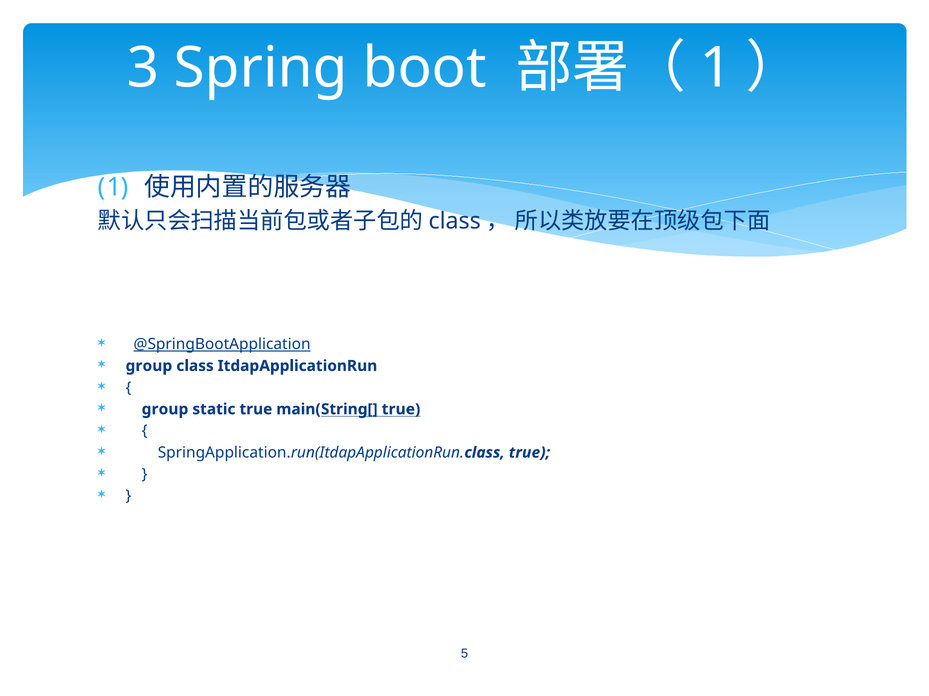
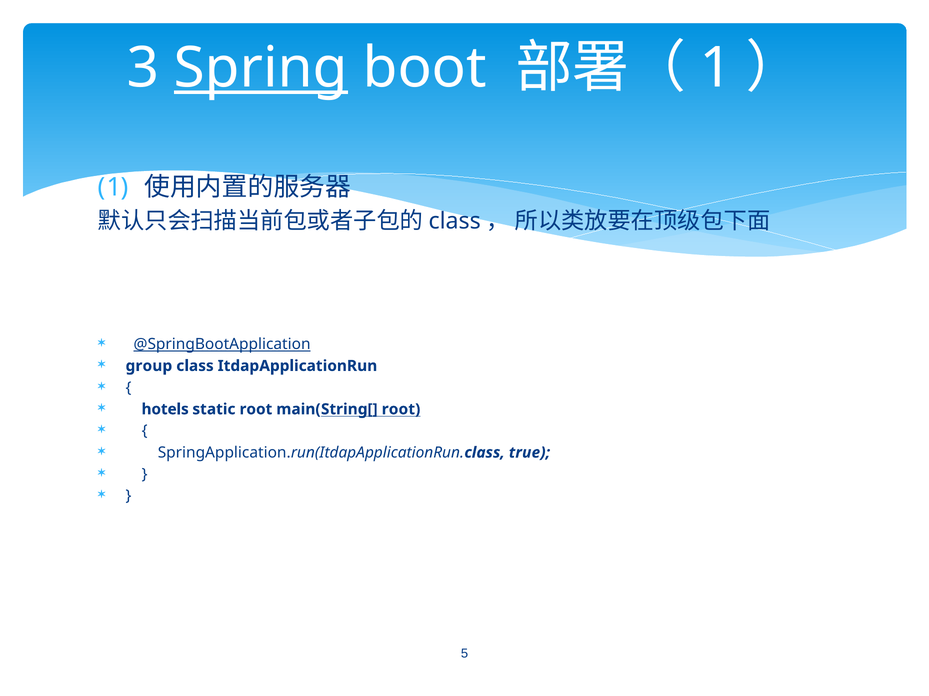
Spring underline: none -> present
group at (165, 410): group -> hotels
static true: true -> root
main(String[ true: true -> root
